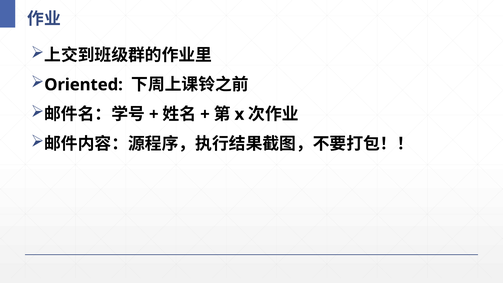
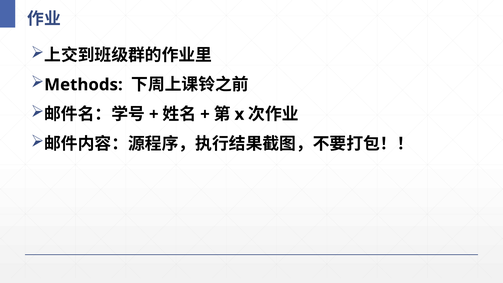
Oriented: Oriented -> Methods
